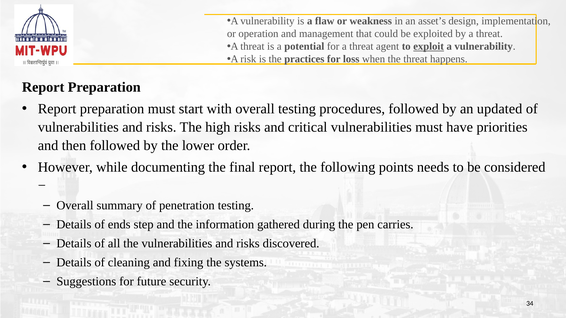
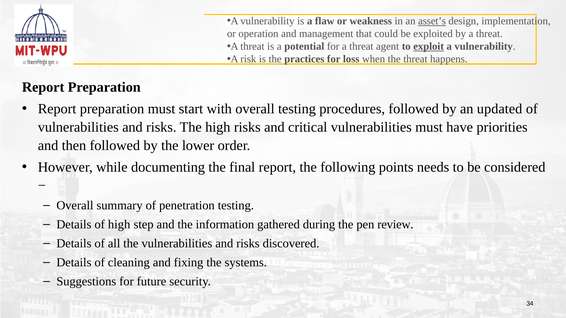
asset’s underline: none -> present
of ends: ends -> high
carries: carries -> review
